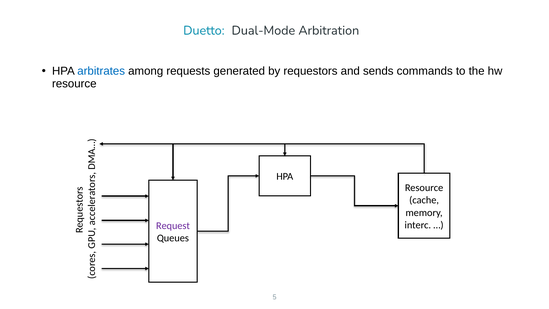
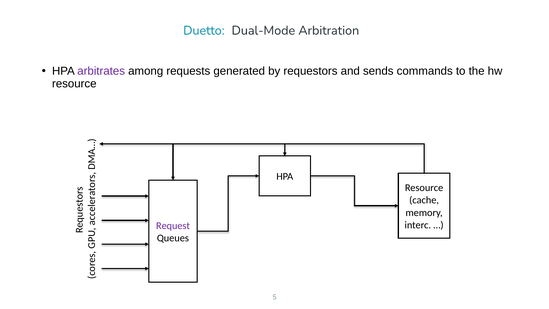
arbitrates colour: blue -> purple
